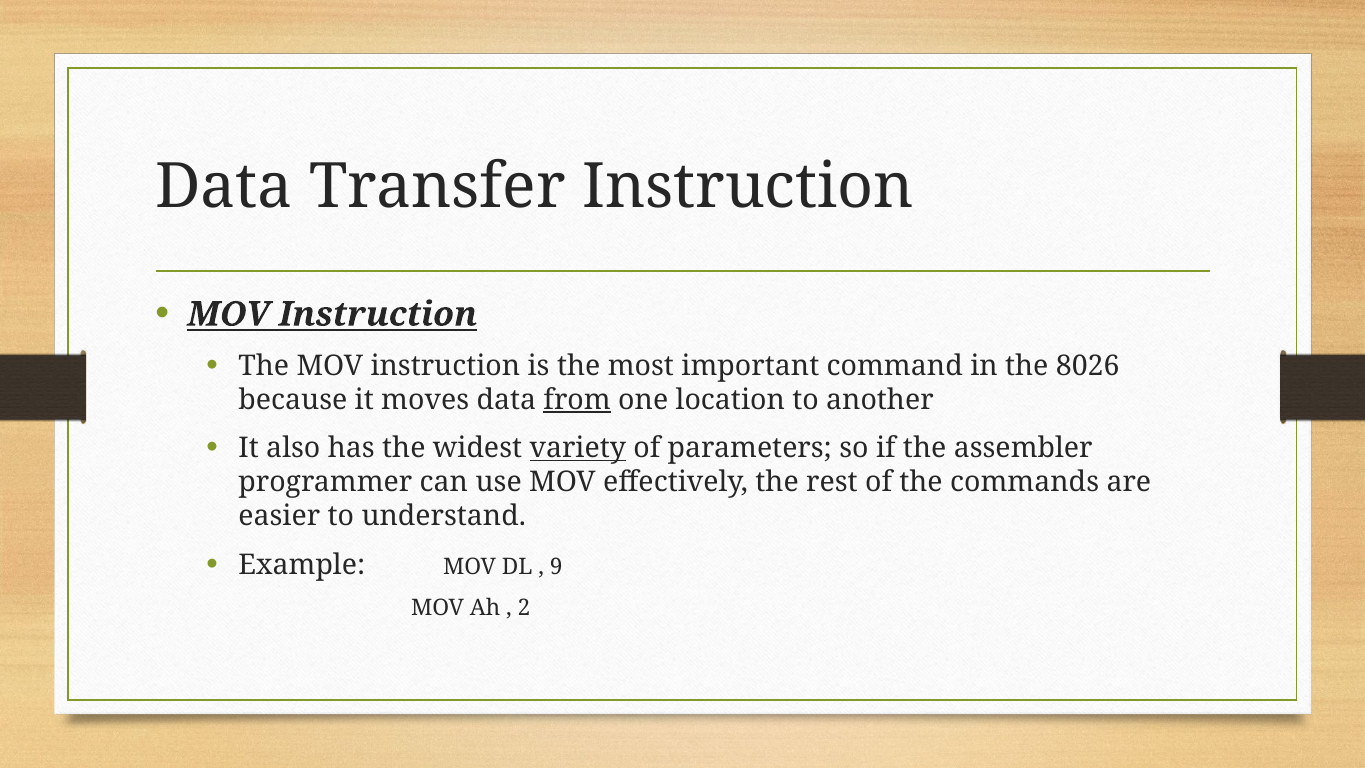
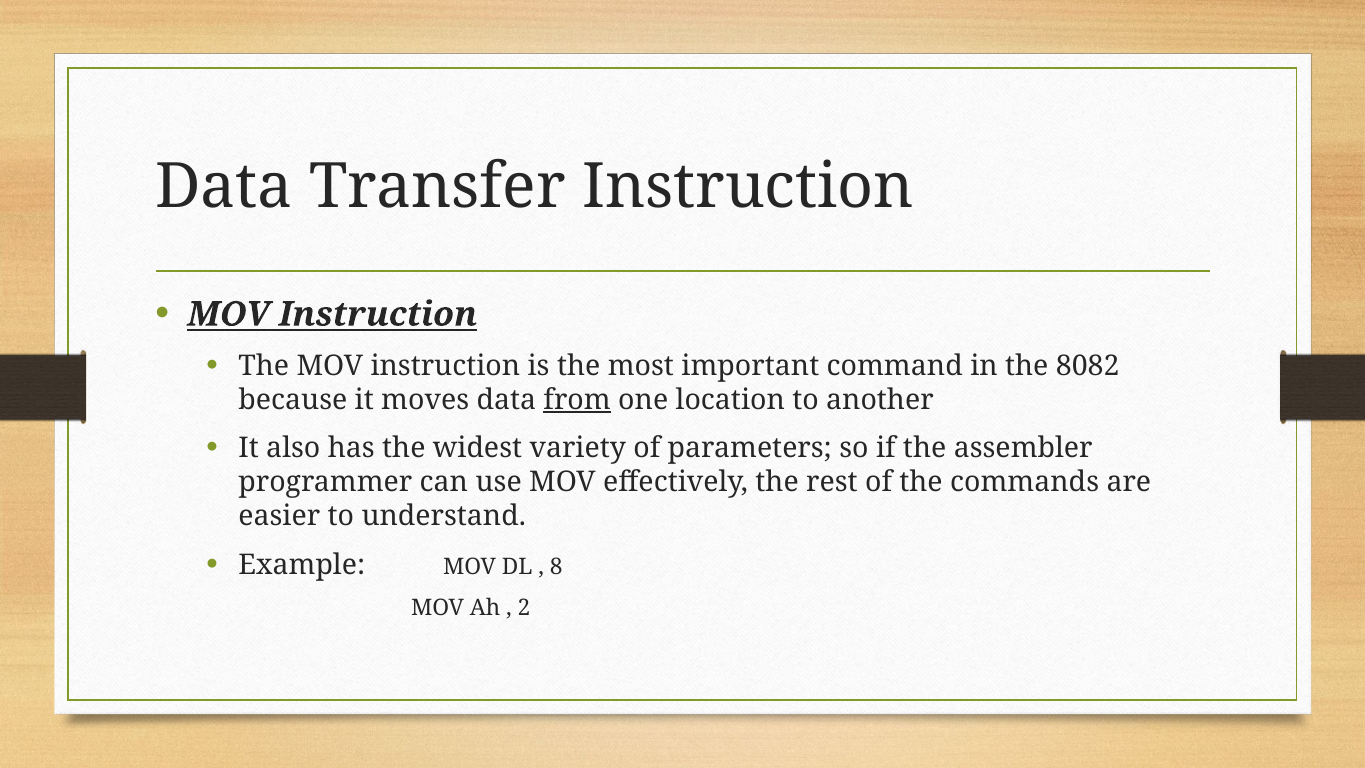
8026: 8026 -> 8082
variety underline: present -> none
9: 9 -> 8
